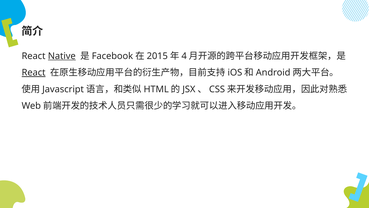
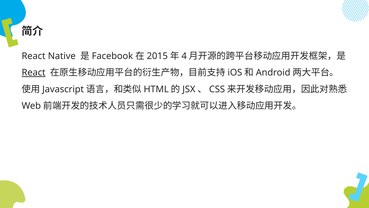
Native underline: present -> none
